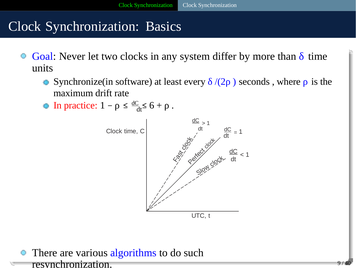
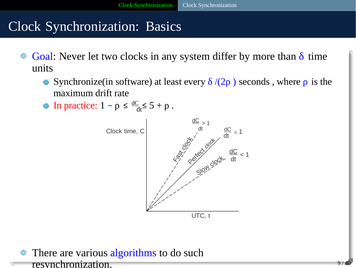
6: 6 -> 5
